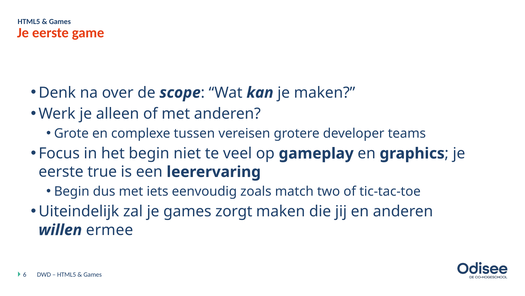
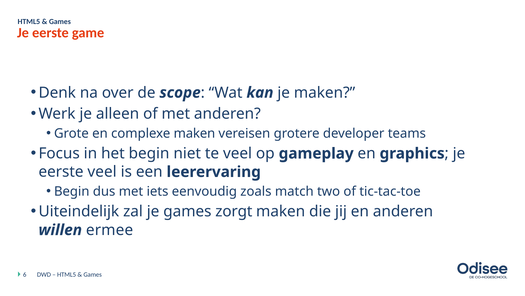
complexe tussen: tussen -> maken
eerste true: true -> veel
